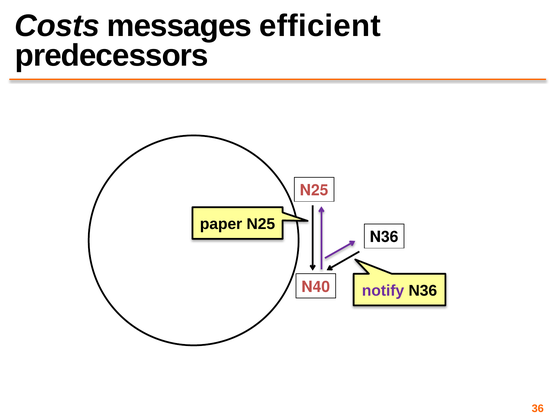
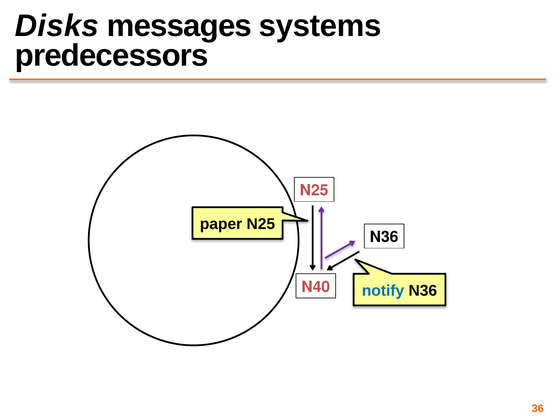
Costs: Costs -> Disks
efficient: efficient -> systems
notify colour: purple -> blue
